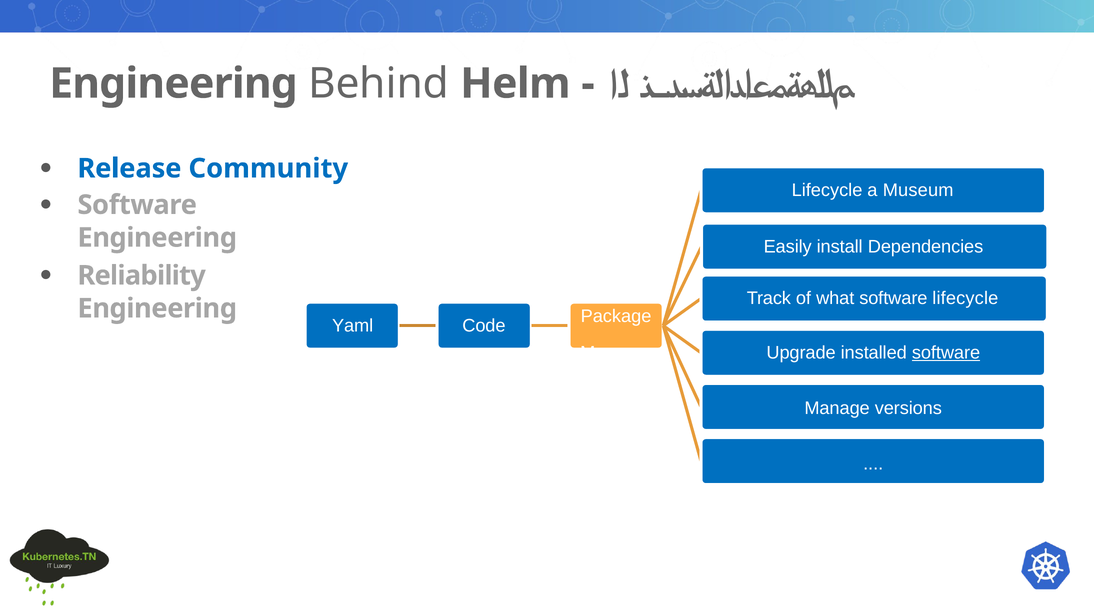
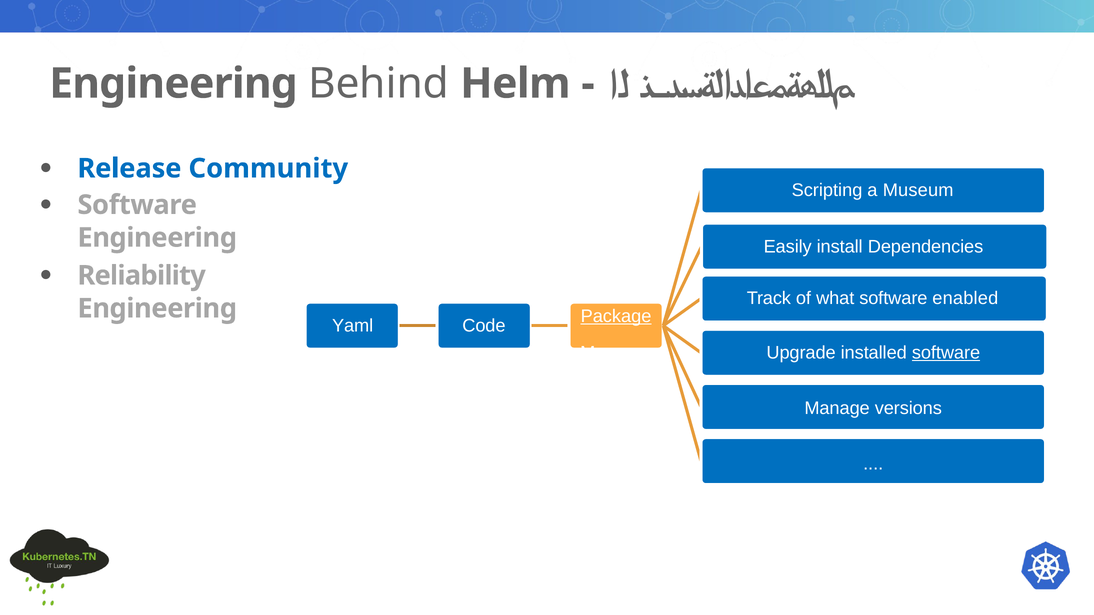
Lifecycle at (827, 190): Lifecycle -> Scripting
software lifecycle: lifecycle -> enabled
Package underline: none -> present
